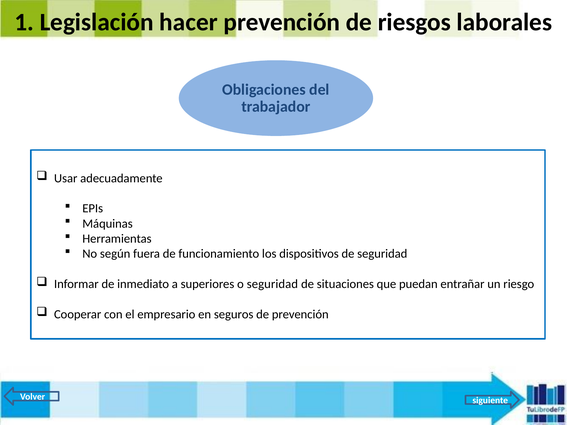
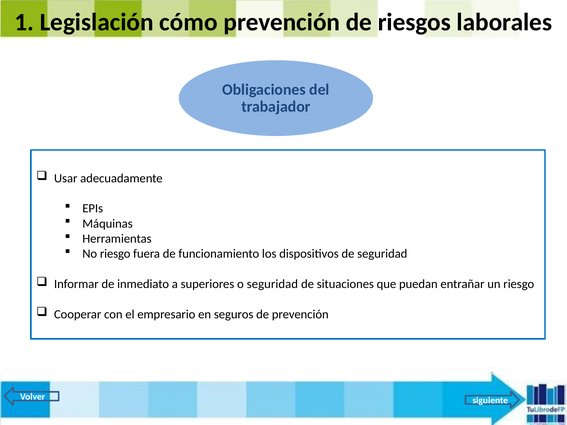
hacer: hacer -> cómo
No según: según -> riesgo
